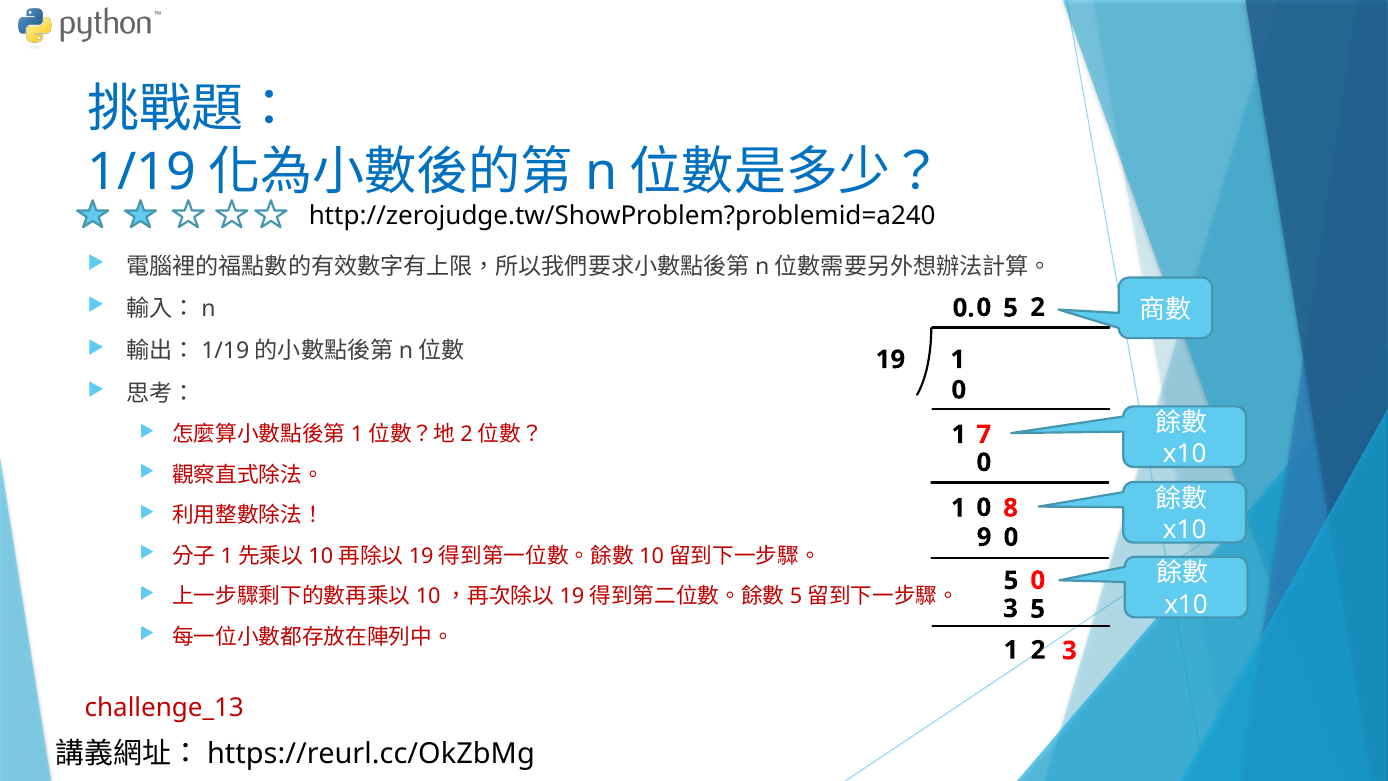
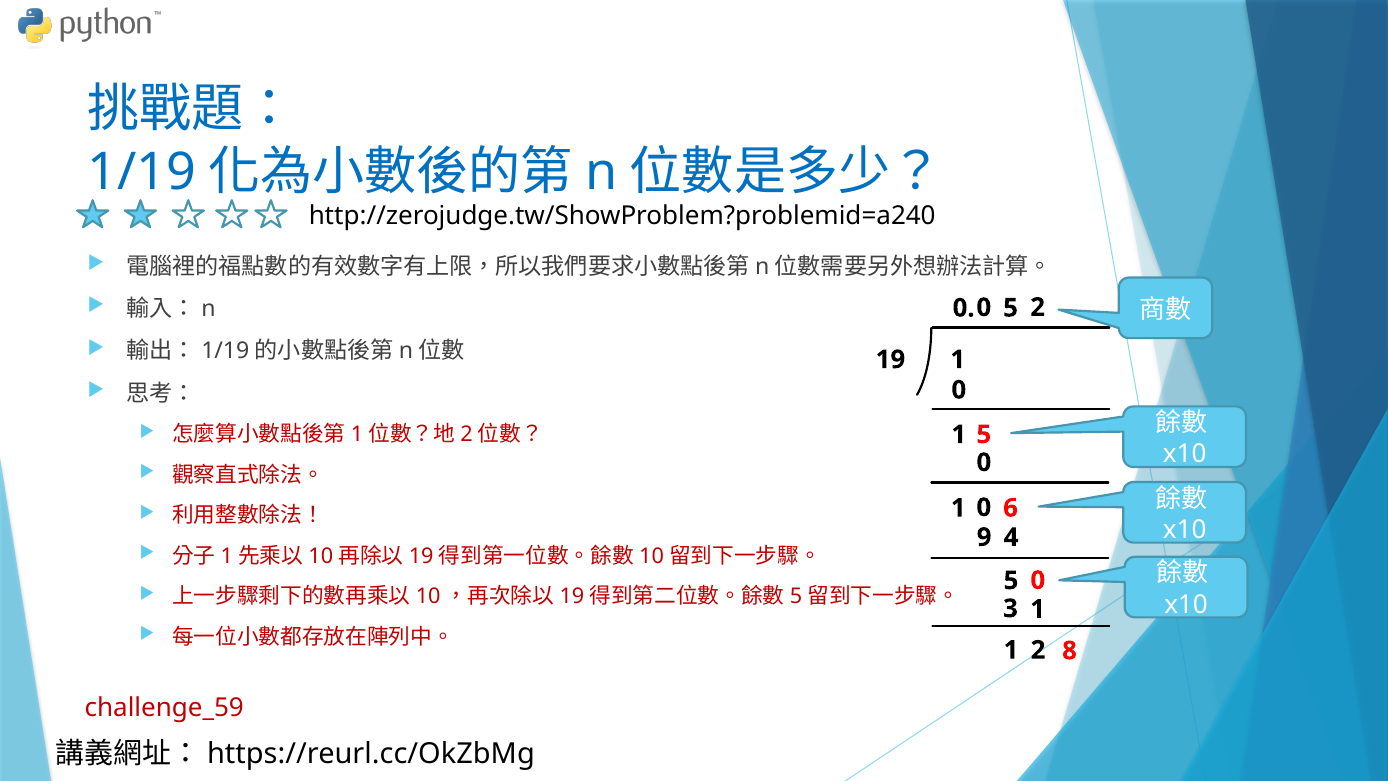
1 7: 7 -> 5
8: 8 -> 6
9 0: 0 -> 4
3 5: 5 -> 1
1 2 3: 3 -> 8
challenge_13: challenge_13 -> challenge_59
